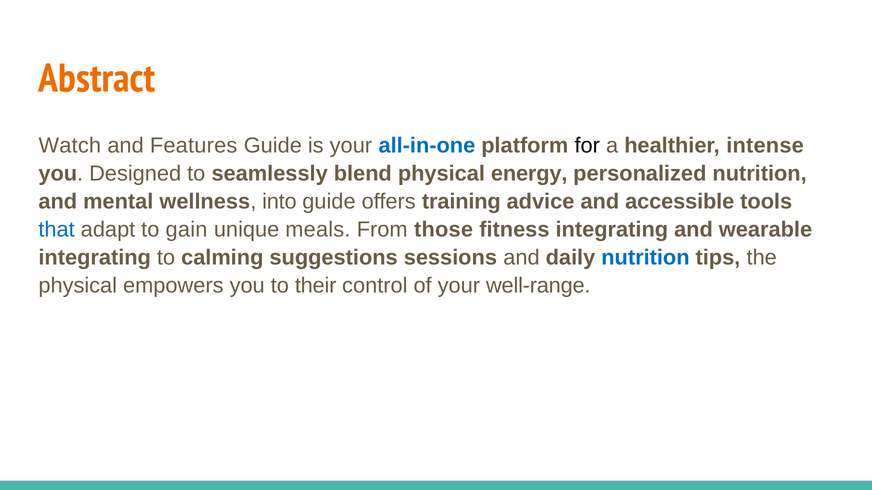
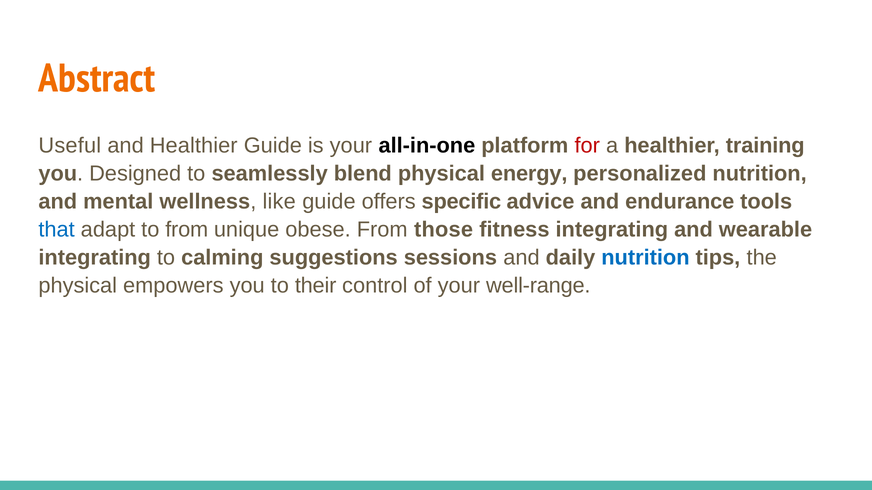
Watch: Watch -> Useful
and Features: Features -> Healthier
all-in-one colour: blue -> black
for colour: black -> red
intense: intense -> training
into: into -> like
training: training -> specific
accessible: accessible -> endurance
to gain: gain -> from
meals: meals -> obese
